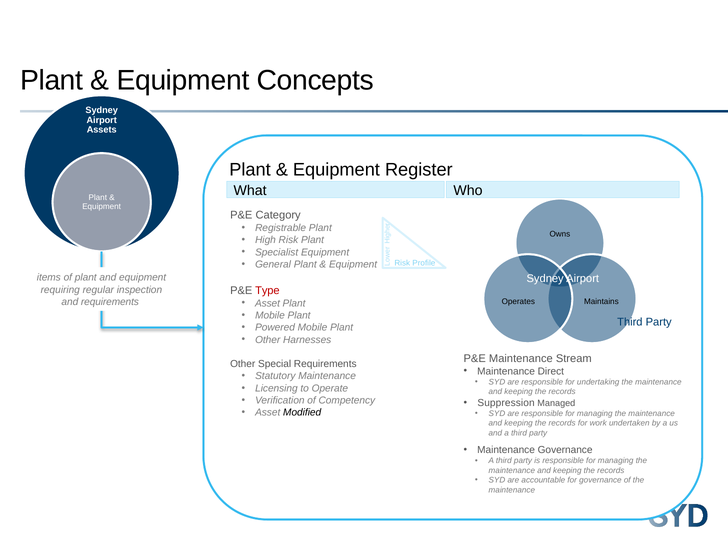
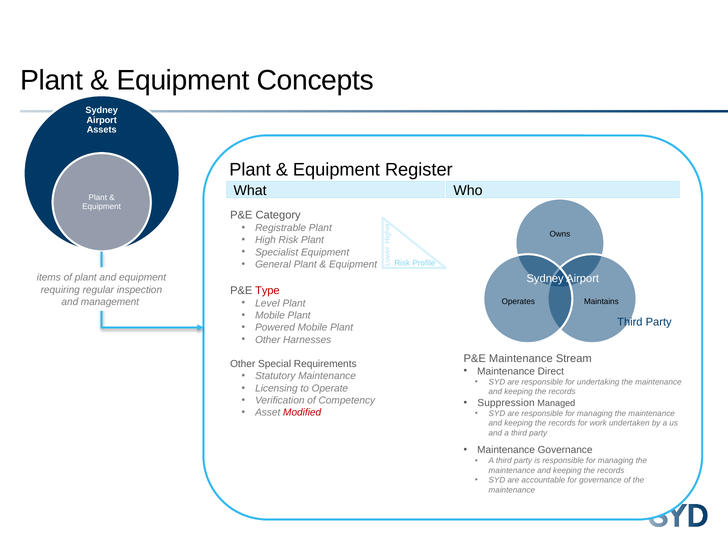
and requirements: requirements -> management
Asset at (267, 303): Asset -> Level
Modified colour: black -> red
